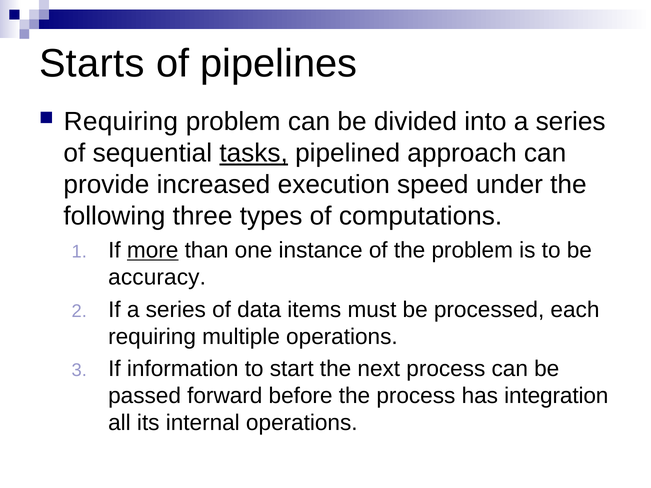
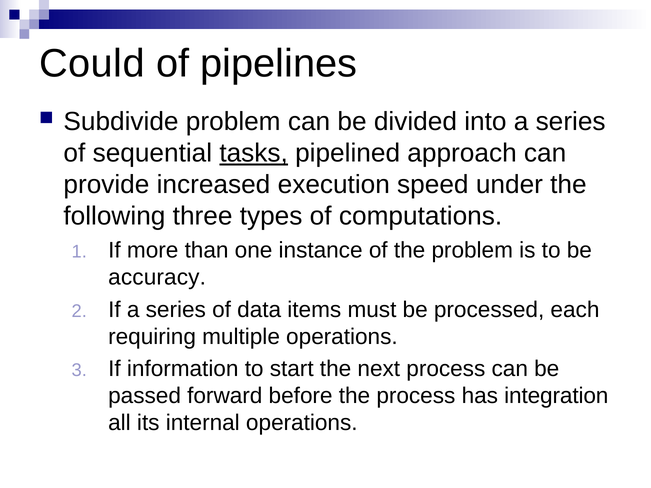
Starts: Starts -> Could
Requiring at (121, 122): Requiring -> Subdivide
more underline: present -> none
